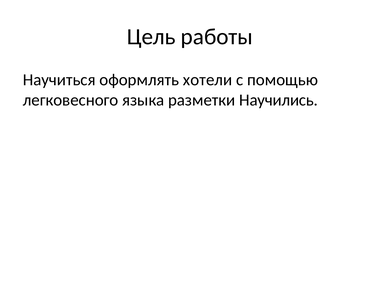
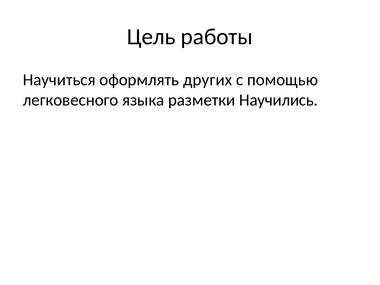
хотели: хотели -> других
